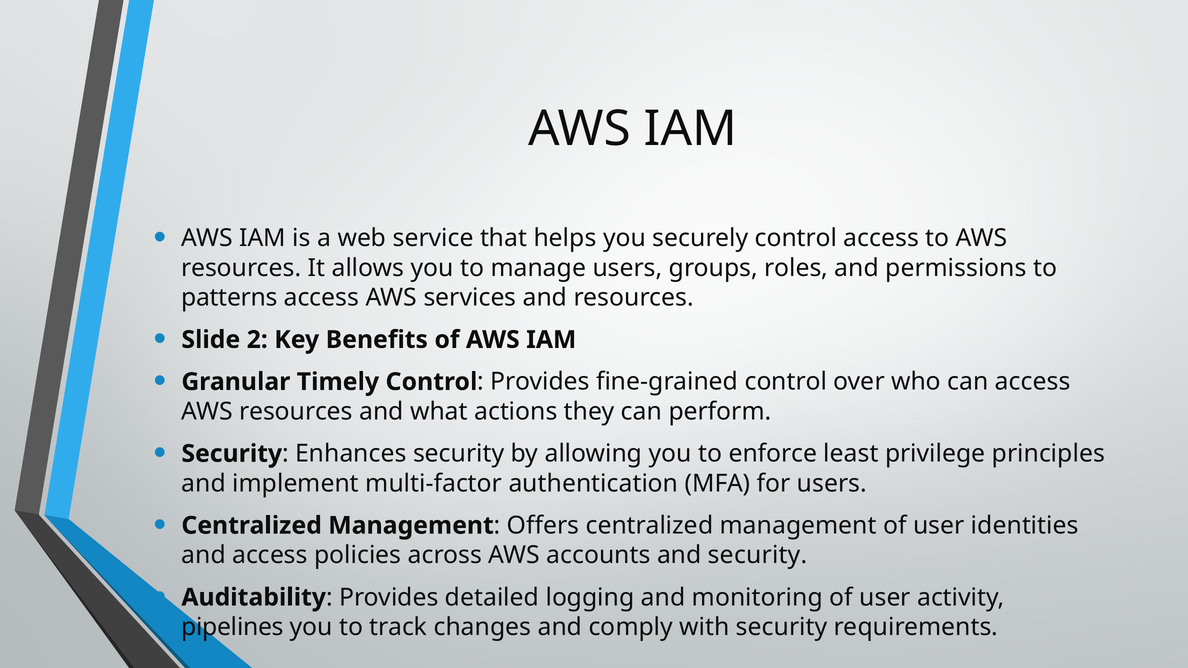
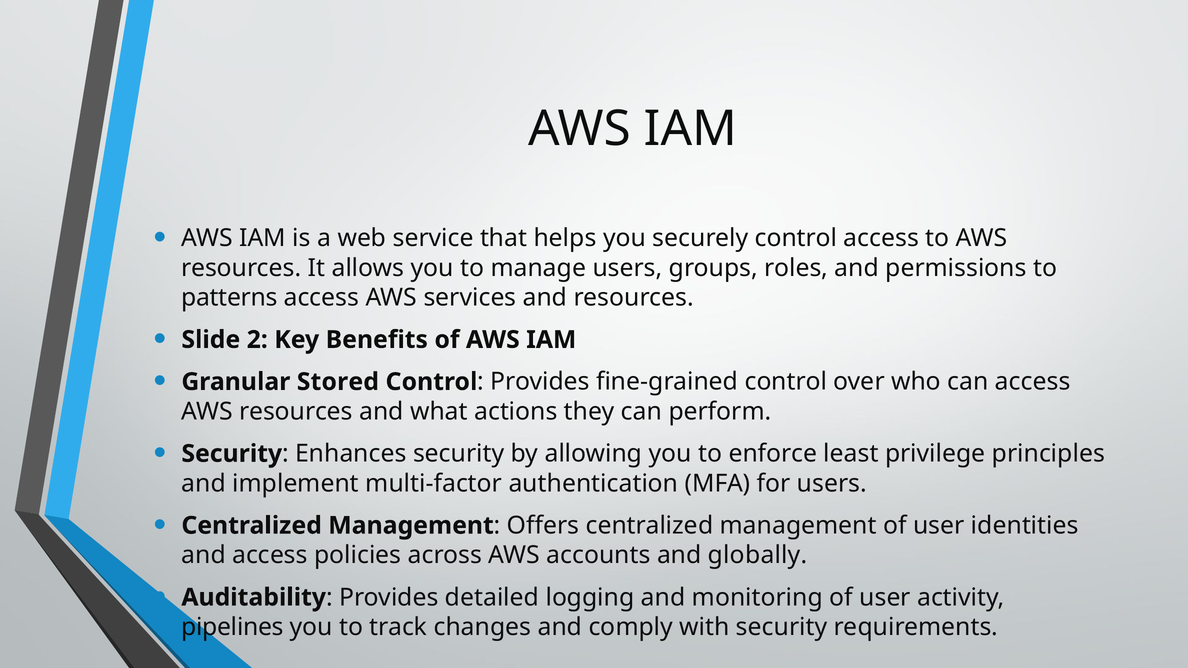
Timely: Timely -> Stored
and security: security -> globally
